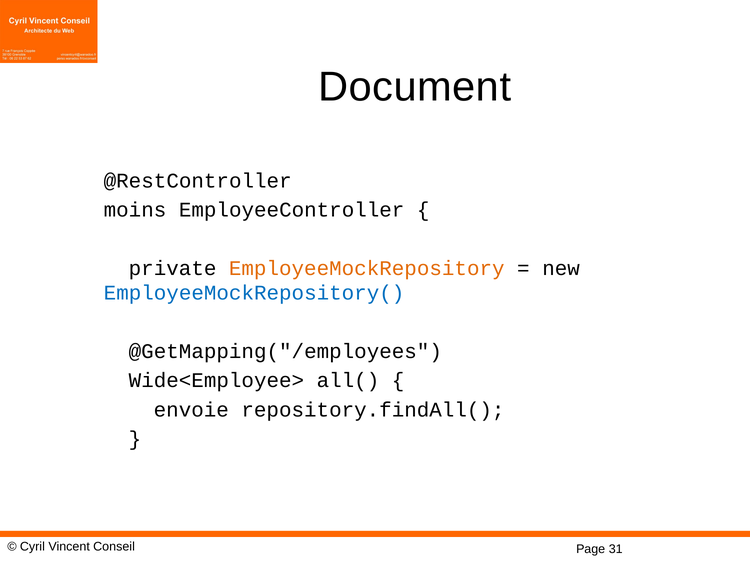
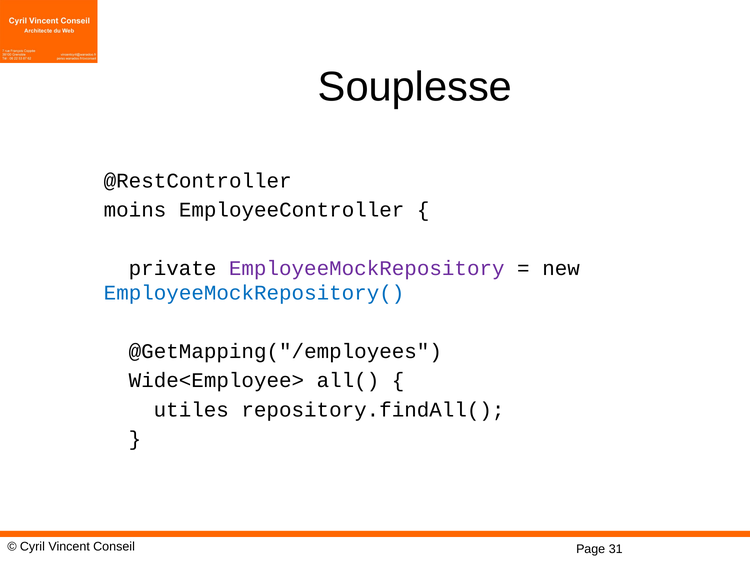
Document: Document -> Souplesse
EmployeeMockRepository colour: orange -> purple
envoie: envoie -> utiles
